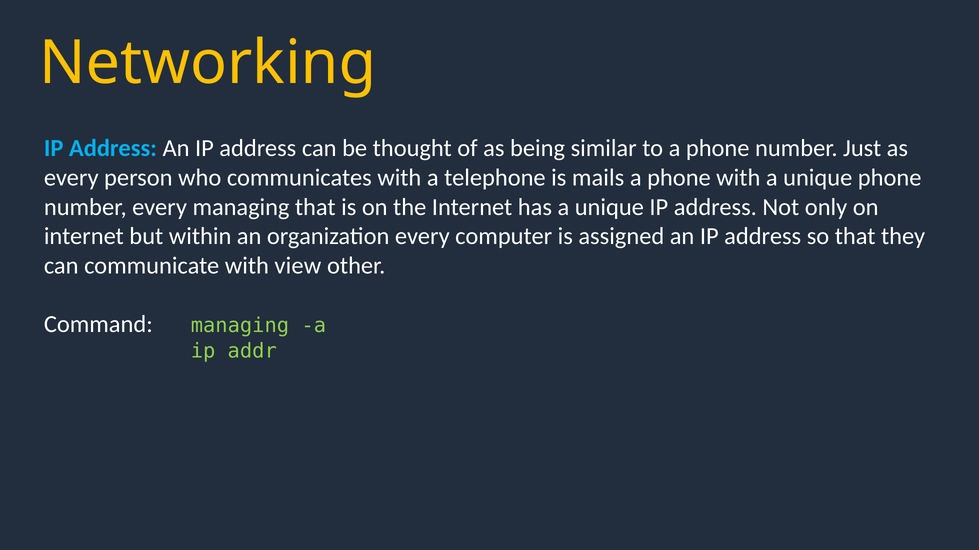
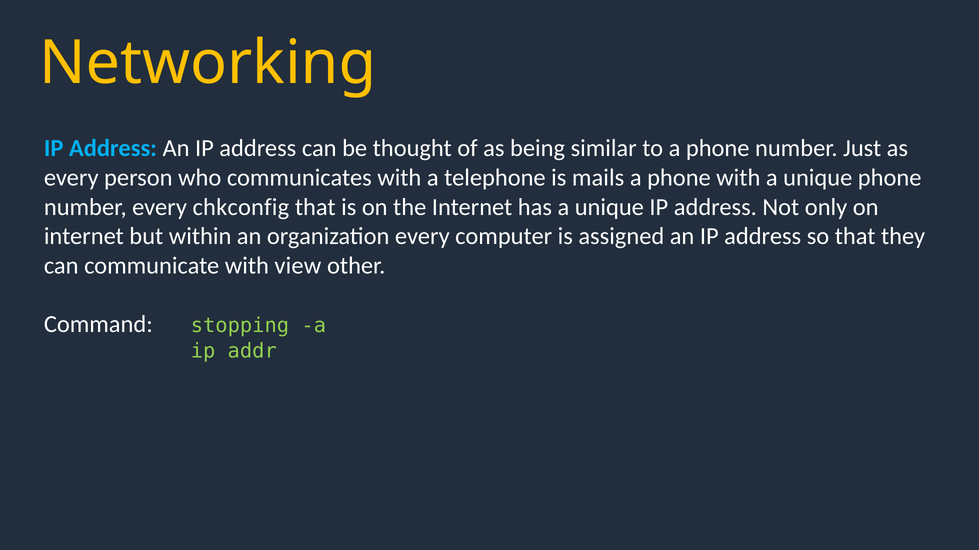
every managing: managing -> chkconfig
Command managing: managing -> stopping
